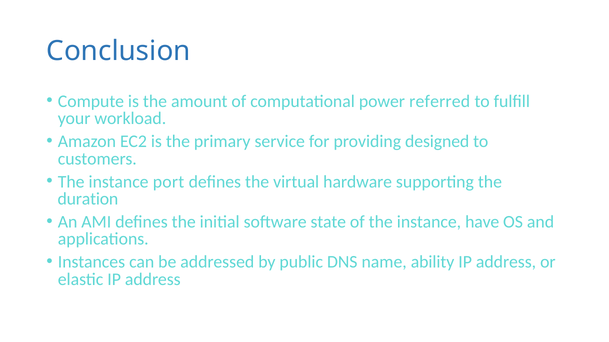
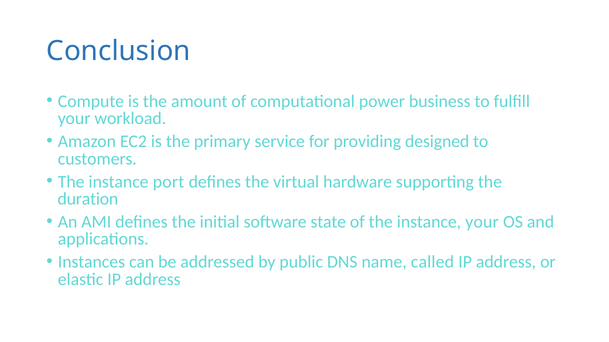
referred: referred -> business
instance have: have -> your
ability: ability -> called
